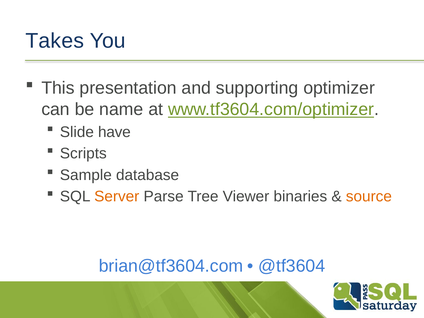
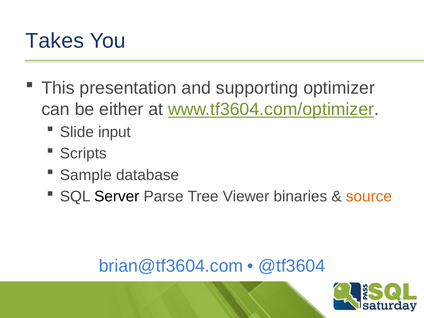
name: name -> either
have: have -> input
Server colour: orange -> black
